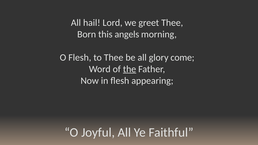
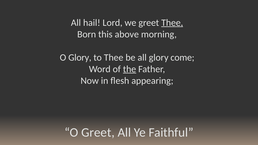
Thee at (172, 23) underline: none -> present
angels: angels -> above
O Flesh: Flesh -> Glory
O Joyful: Joyful -> Greet
